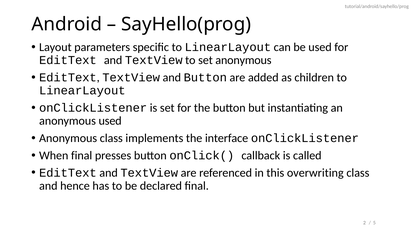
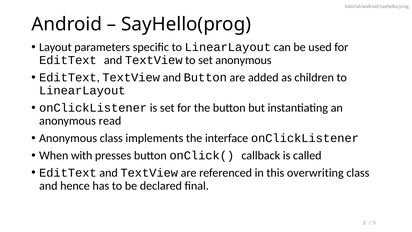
anonymous used: used -> read
When final: final -> with
